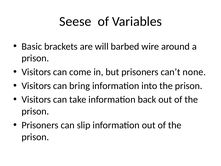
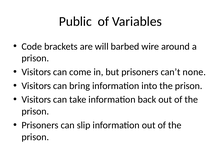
Seese: Seese -> Public
Basic: Basic -> Code
